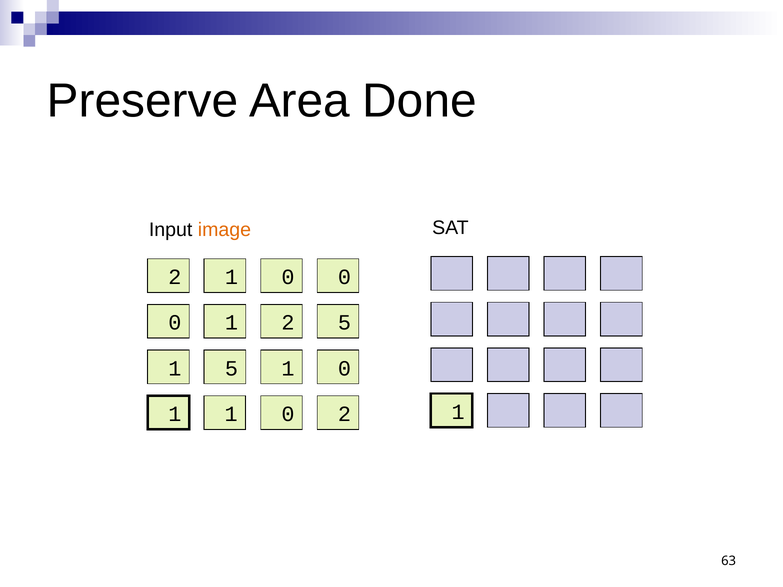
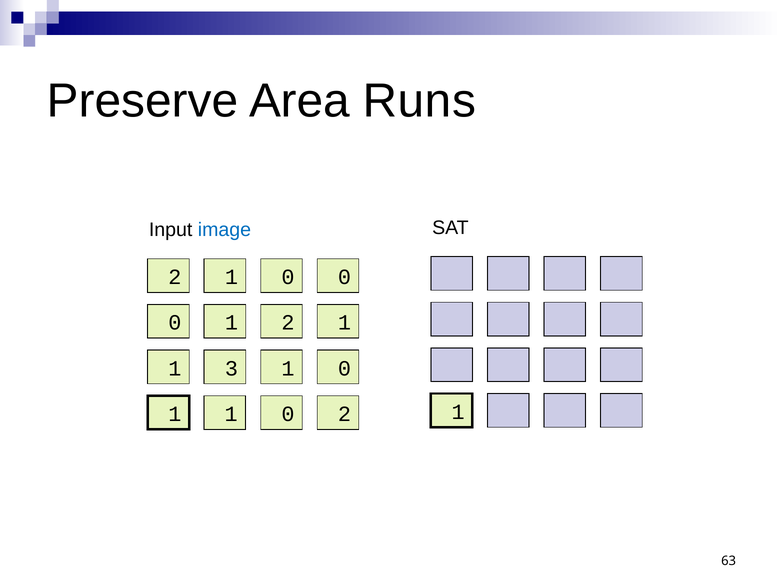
Done: Done -> Runs
image colour: orange -> blue
0 1 2 5: 5 -> 1
1 5: 5 -> 3
